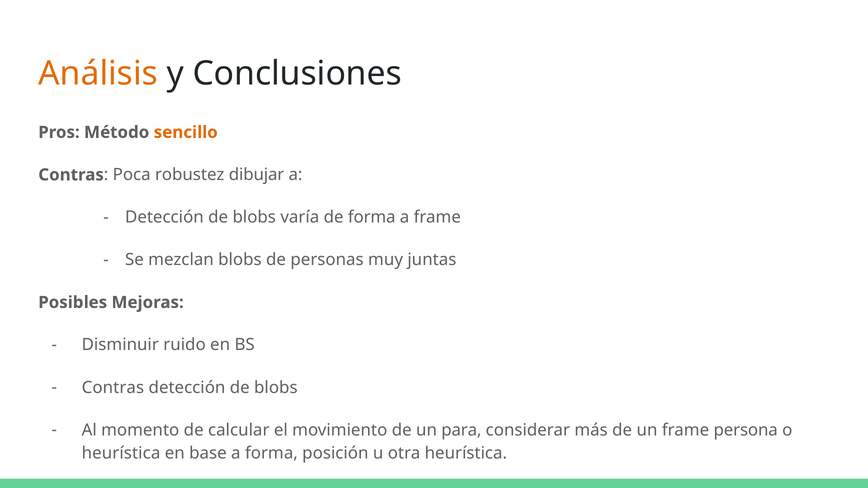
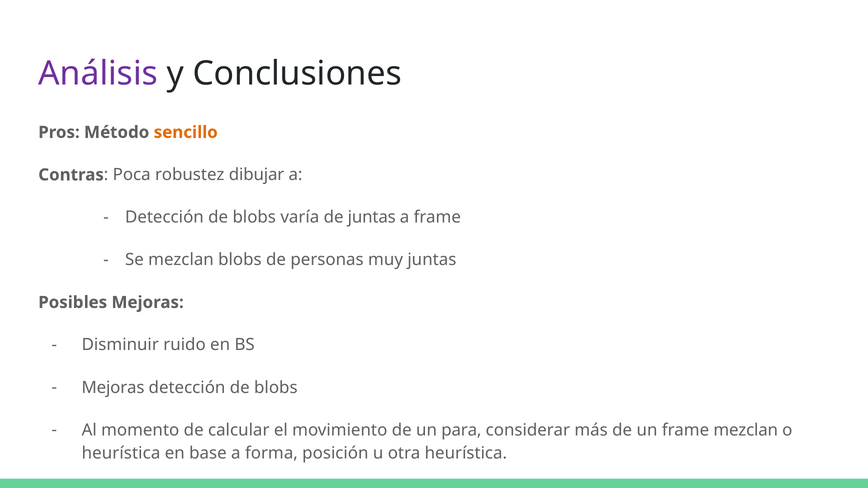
Análisis colour: orange -> purple
de forma: forma -> juntas
Contras at (113, 388): Contras -> Mejoras
frame persona: persona -> mezclan
